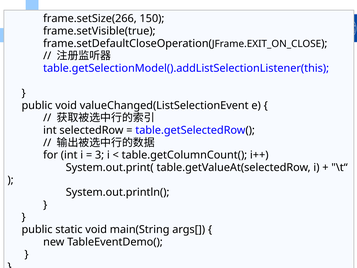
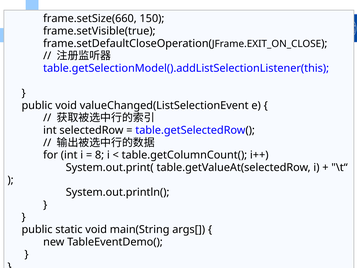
frame.setSize(266: frame.setSize(266 -> frame.setSize(660
3: 3 -> 8
